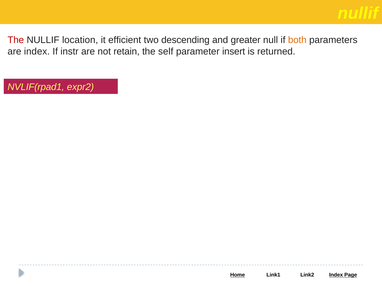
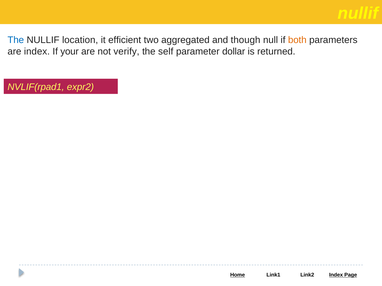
The at (16, 40) colour: red -> blue
descending: descending -> aggregated
greater: greater -> though
instr: instr -> your
retain: retain -> verify
insert: insert -> dollar
